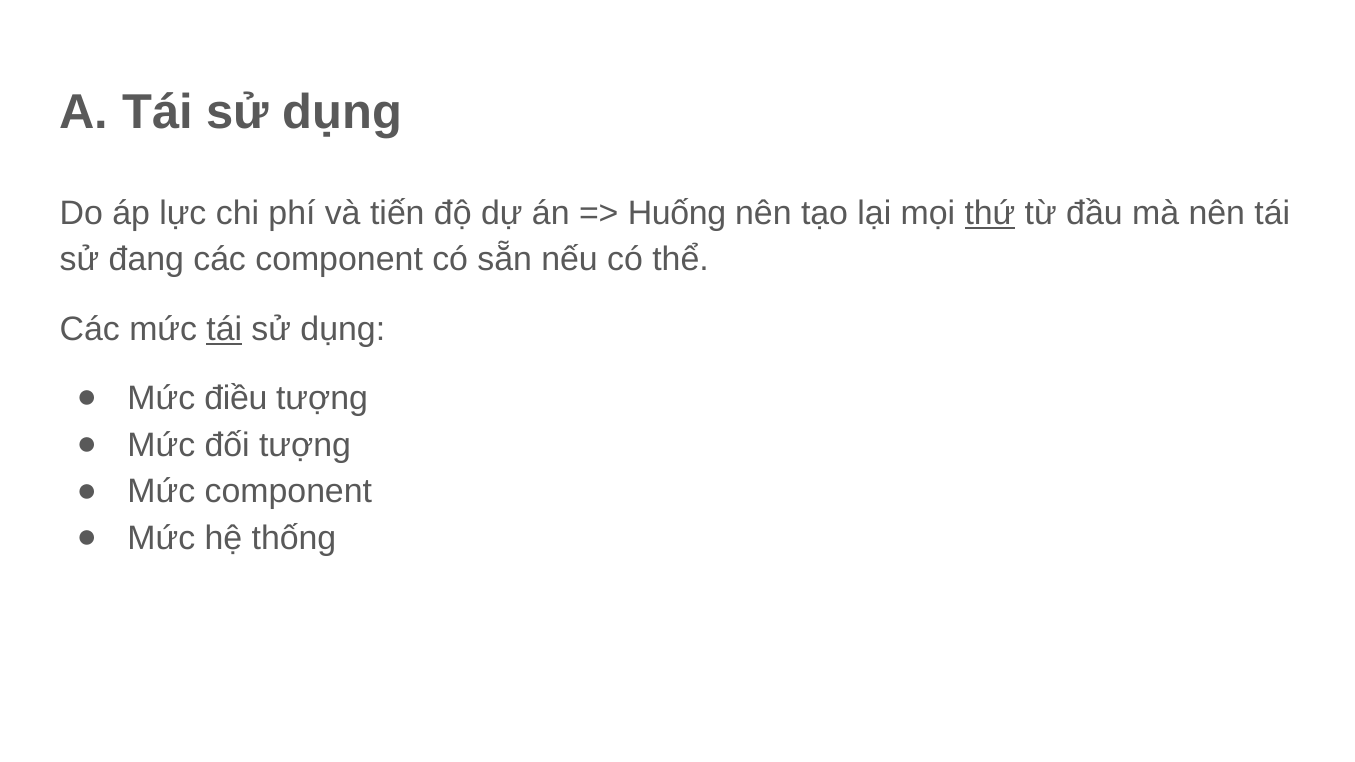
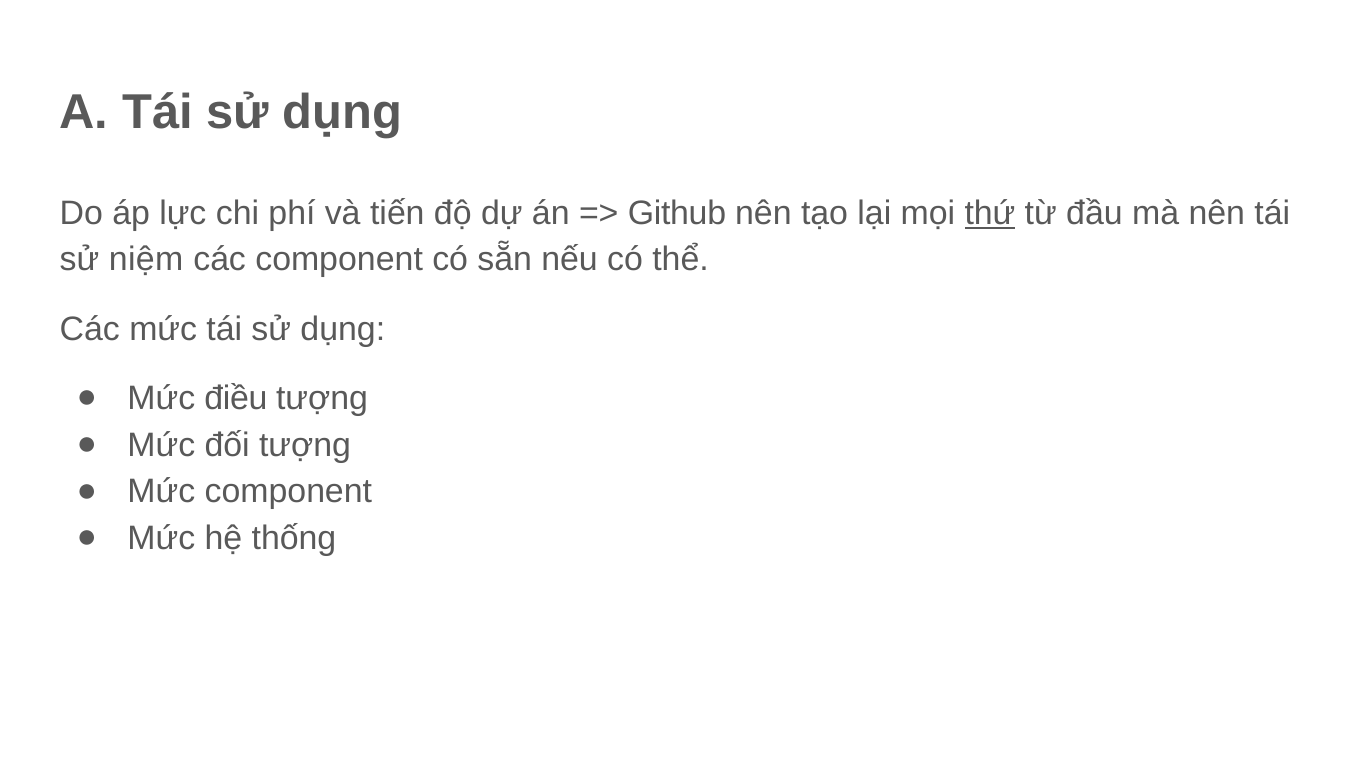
Huống: Huống -> Github
đang: đang -> niệm
tái at (224, 329) underline: present -> none
